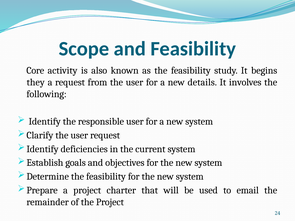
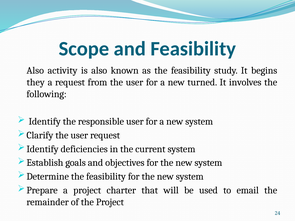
Core at (35, 70): Core -> Also
details: details -> turned
